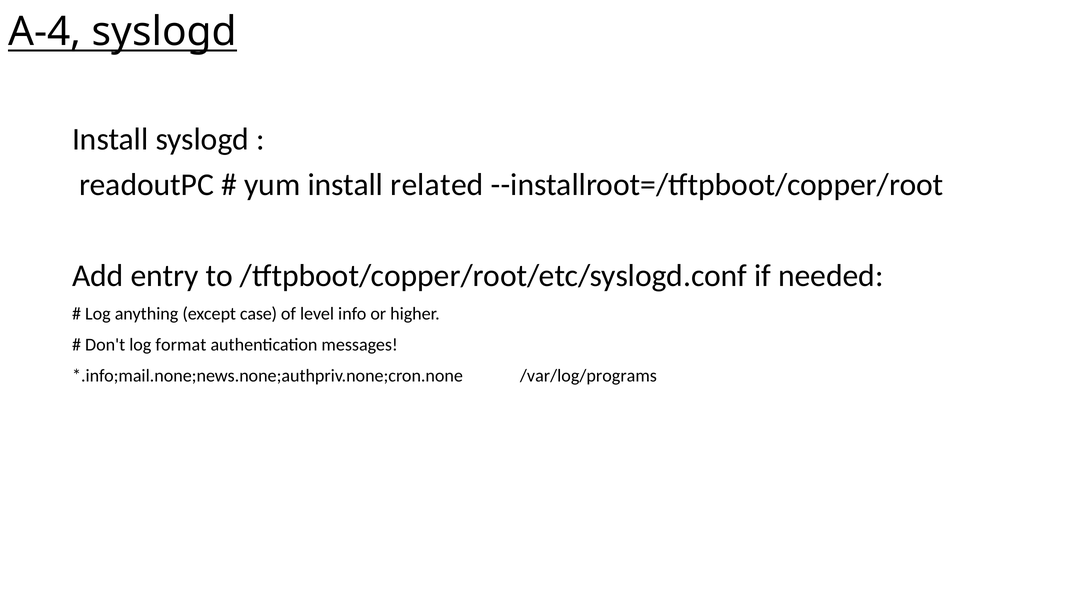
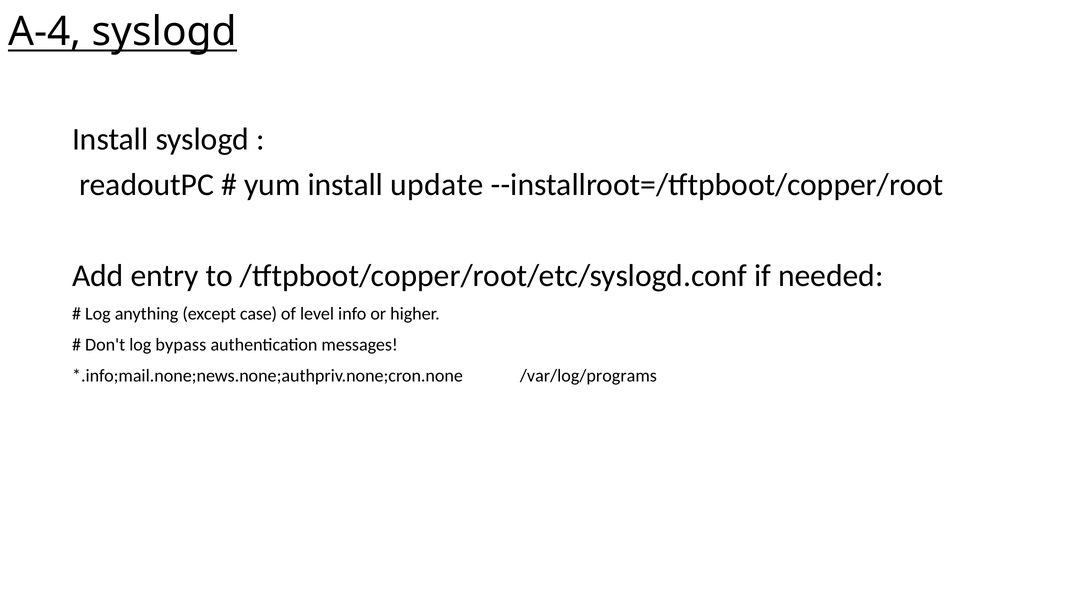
related: related -> update
format: format -> bypass
